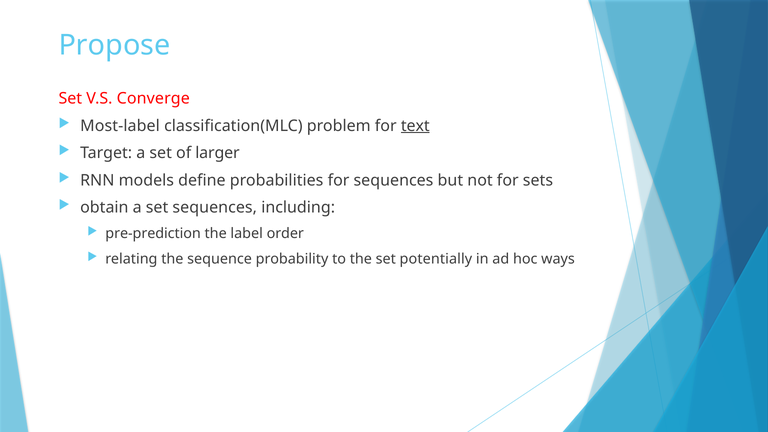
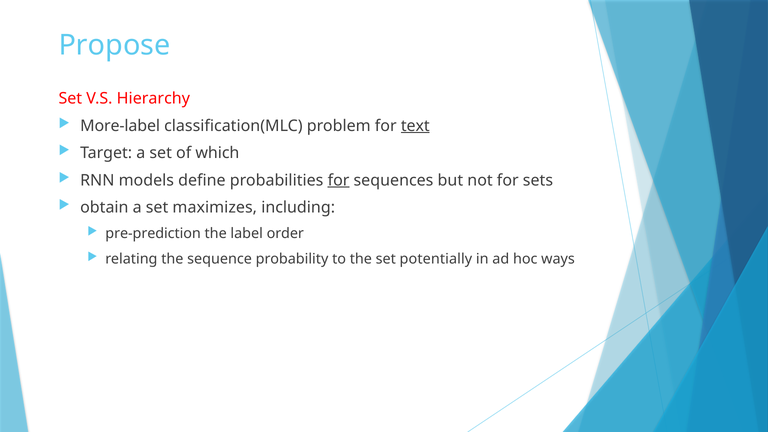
Converge: Converge -> Hierarchy
Most-label: Most-label -> More-label
larger: larger -> which
for at (339, 180) underline: none -> present
set sequences: sequences -> maximizes
